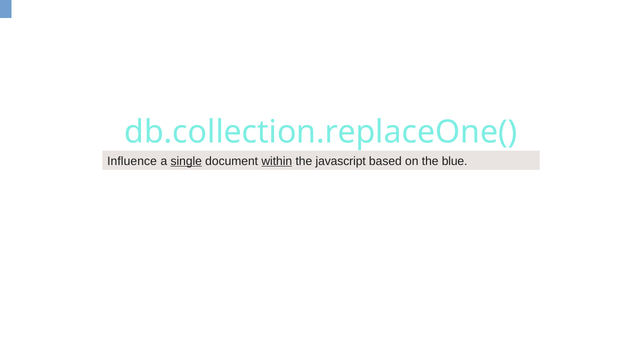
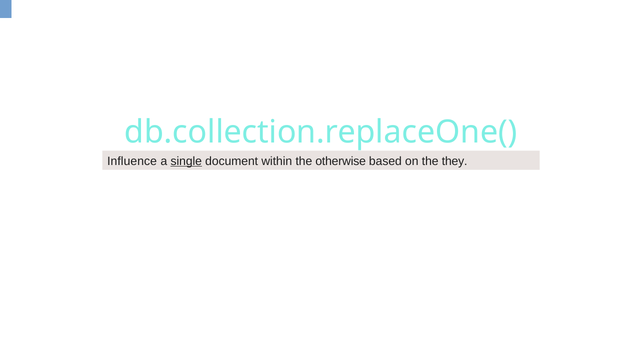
within underline: present -> none
javascript: javascript -> otherwise
blue: blue -> they
